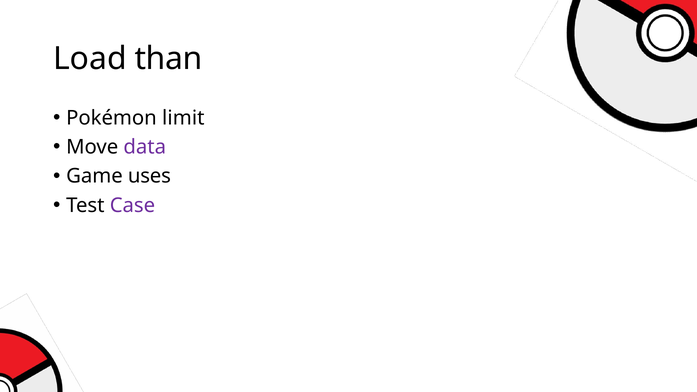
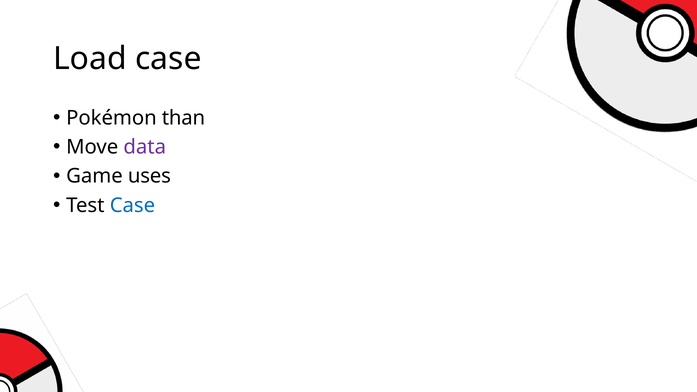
Load than: than -> case
limit: limit -> than
Case at (132, 206) colour: purple -> blue
